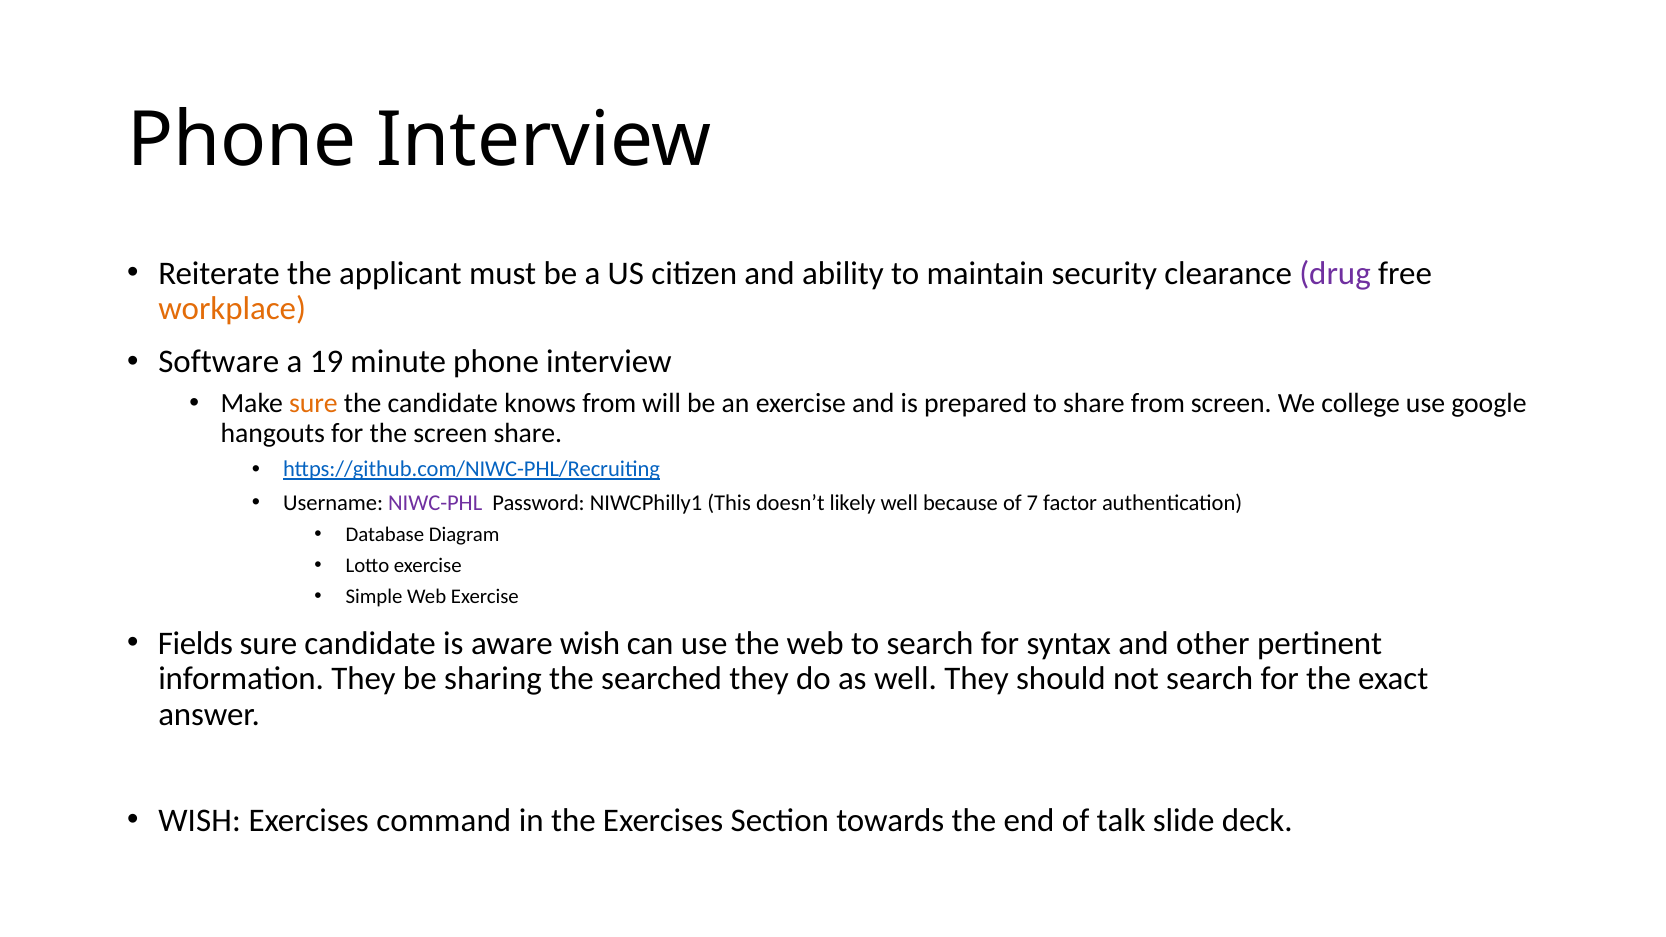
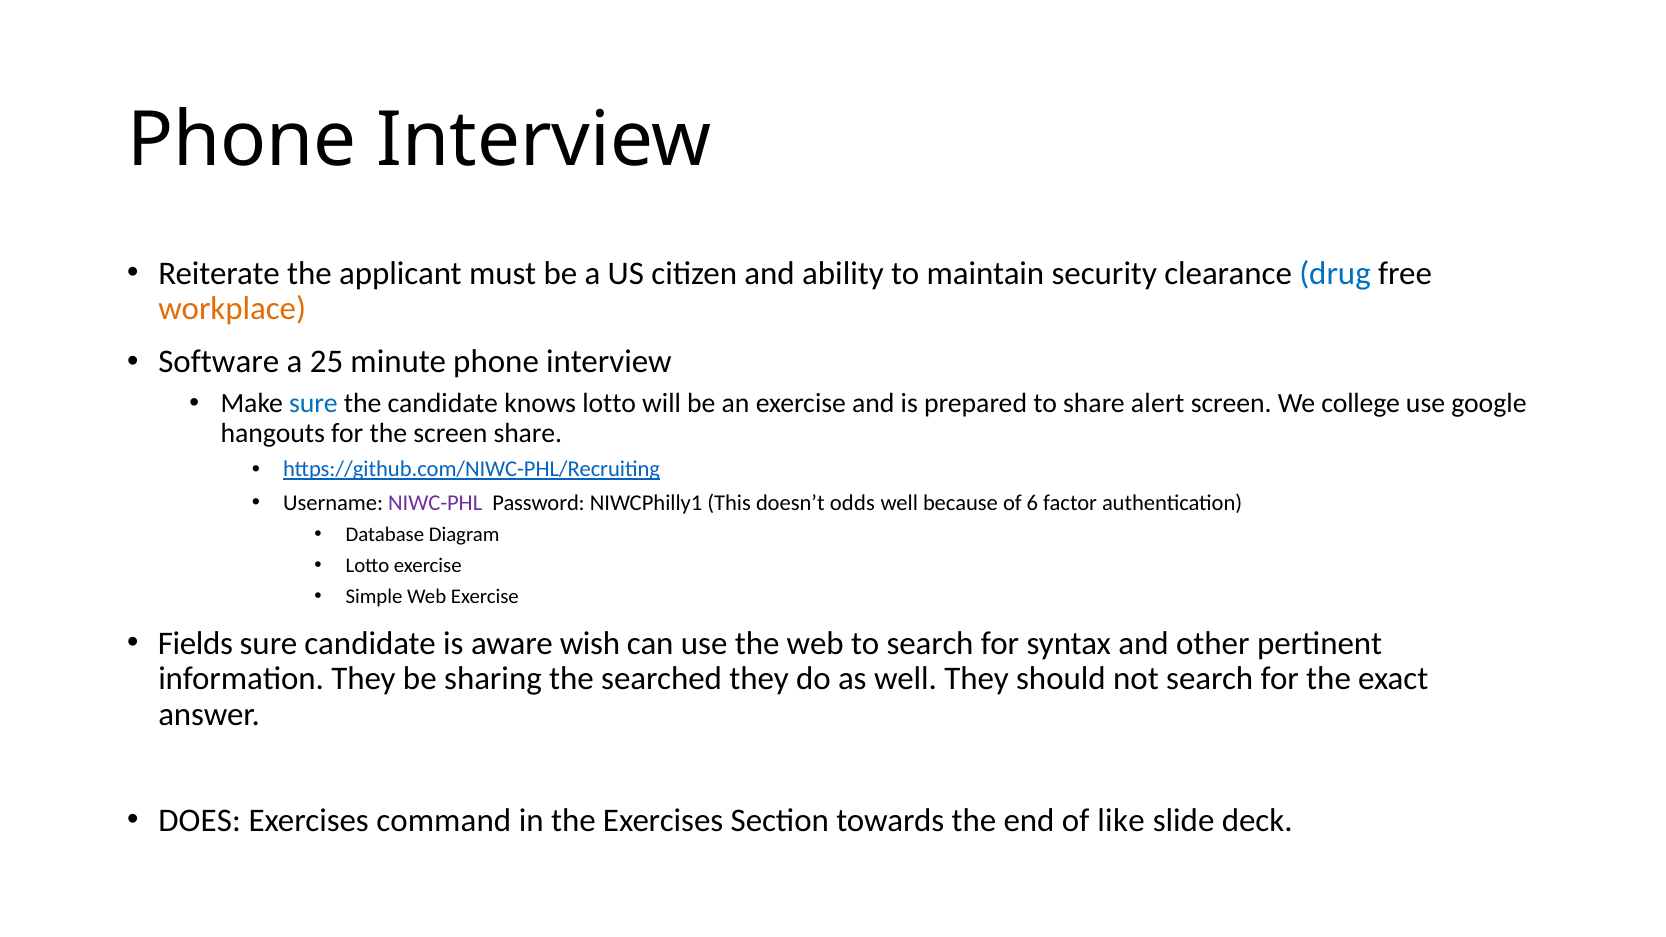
drug colour: purple -> blue
19: 19 -> 25
sure at (313, 403) colour: orange -> blue
knows from: from -> lotto
share from: from -> alert
likely: likely -> odds
7: 7 -> 6
WISH at (200, 820): WISH -> DOES
talk: talk -> like
